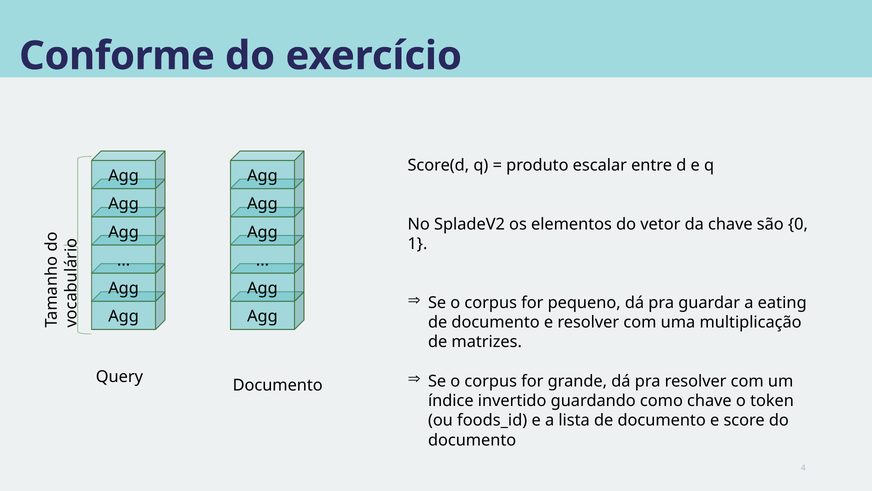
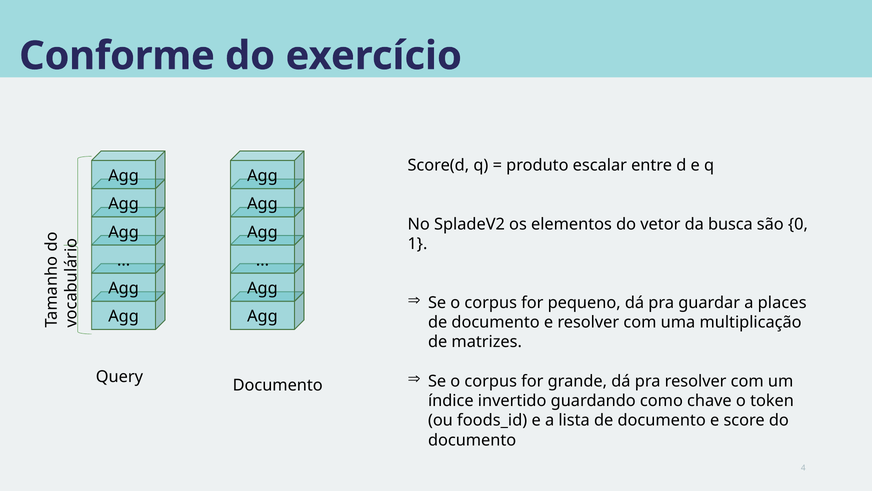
da chave: chave -> busca
eating: eating -> places
